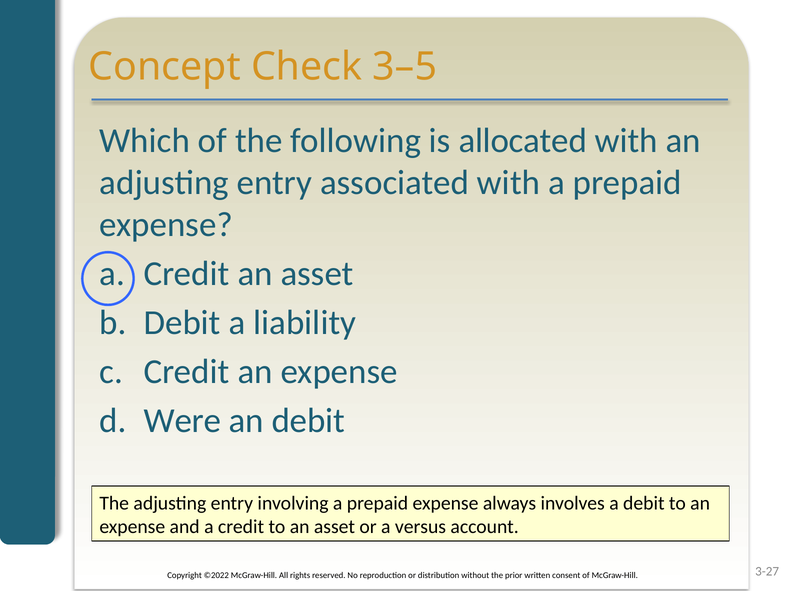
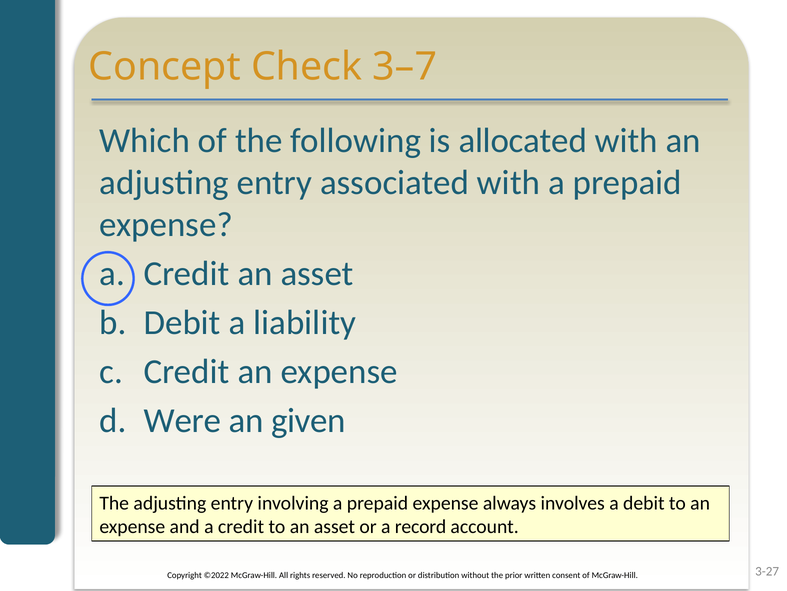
3–5: 3–5 -> 3–7
an debit: debit -> given
versus: versus -> record
